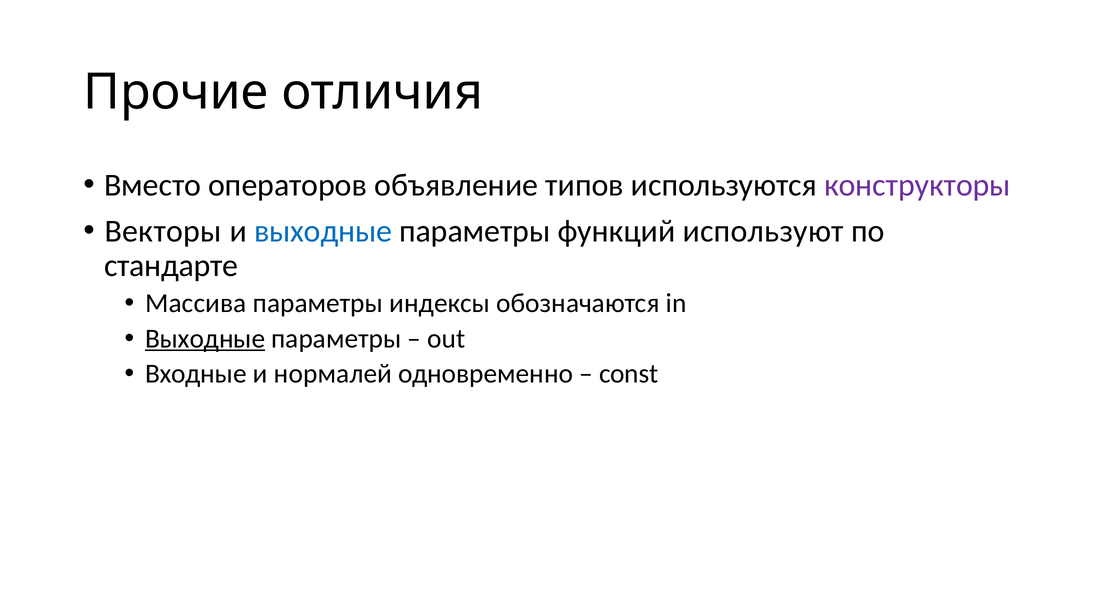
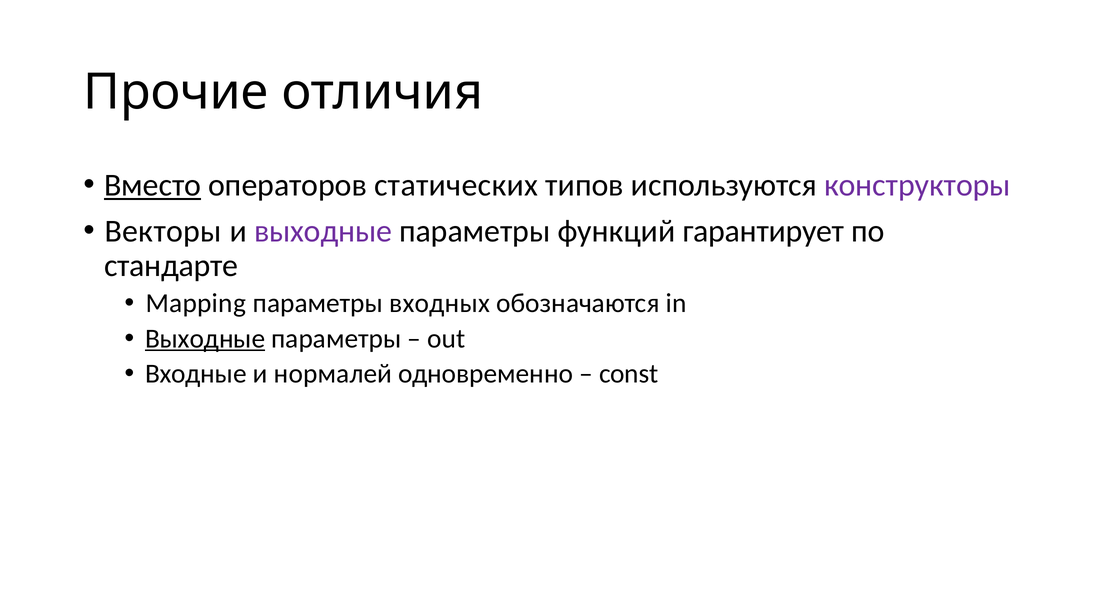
Вместо underline: none -> present
объявление: объявление -> статических
выходные at (323, 231) colour: blue -> purple
используют: используют -> гарантирует
Массива: Массива -> Mapping
индексы: индексы -> входных
